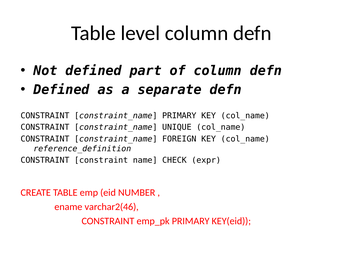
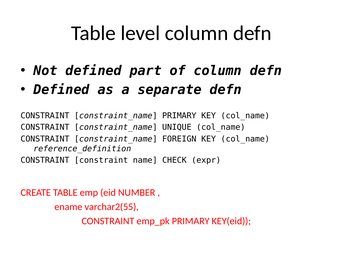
varchar2(46: varchar2(46 -> varchar2(55
